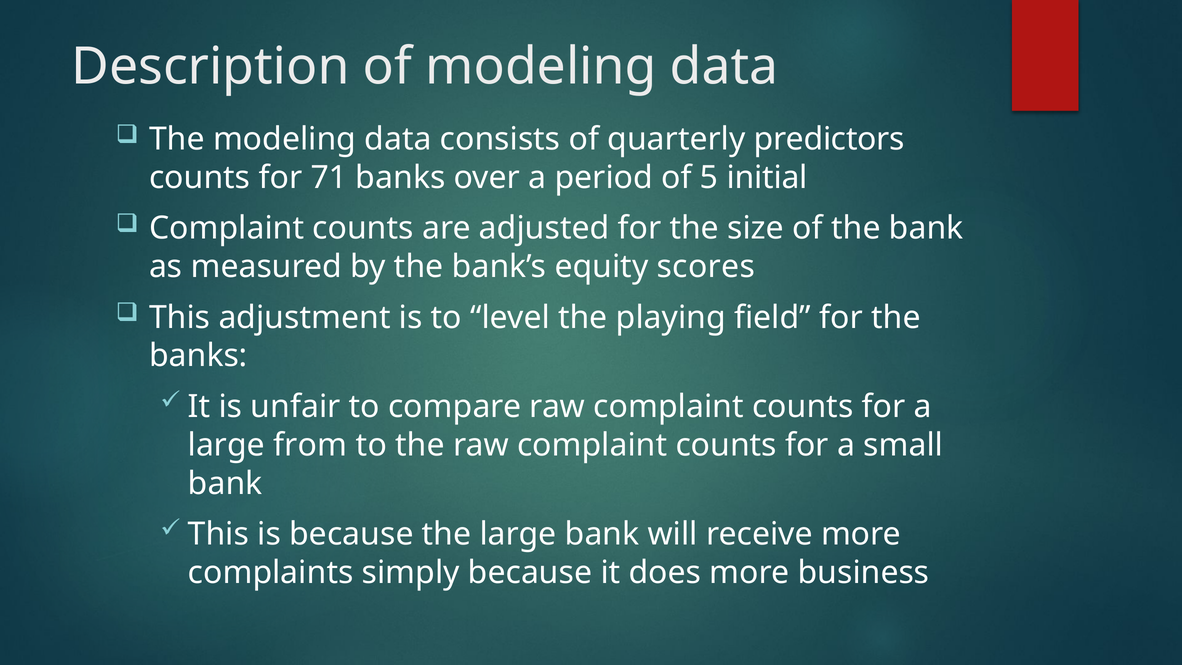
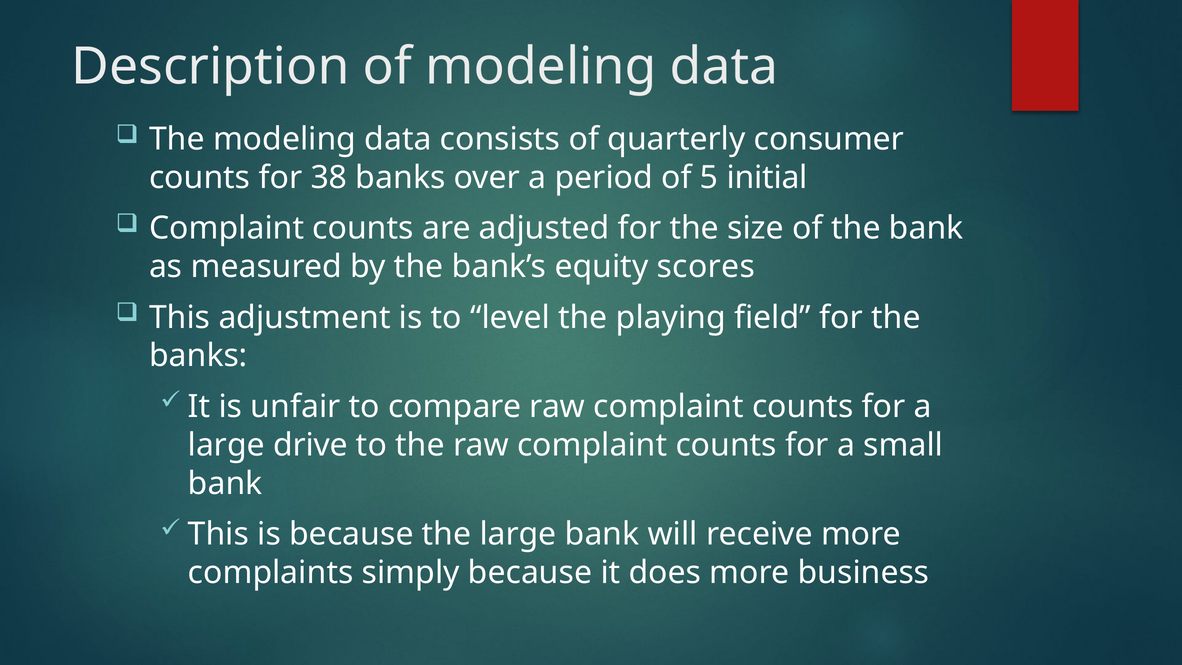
predictors: predictors -> consumer
71: 71 -> 38
from: from -> drive
